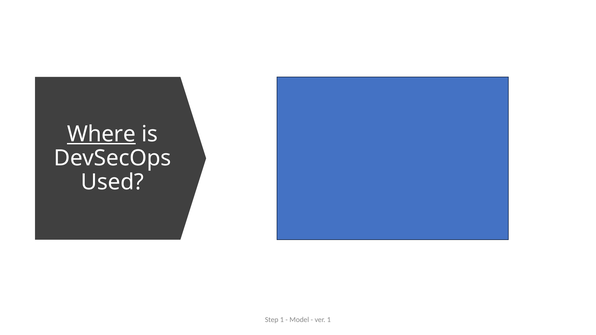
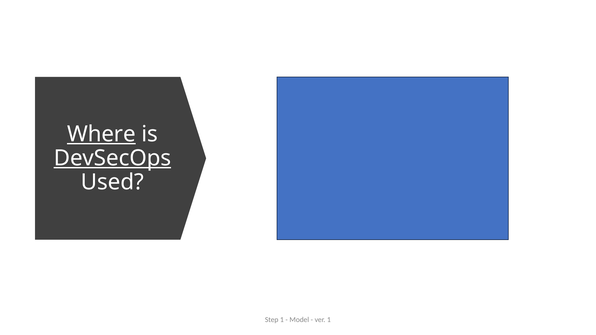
DevSecOps underline: none -> present
